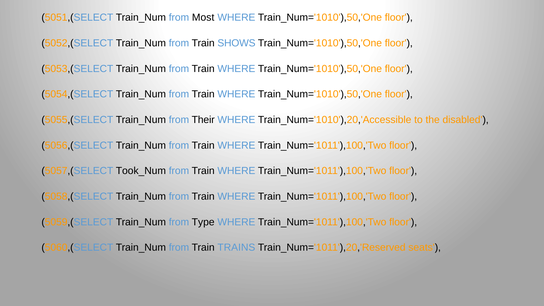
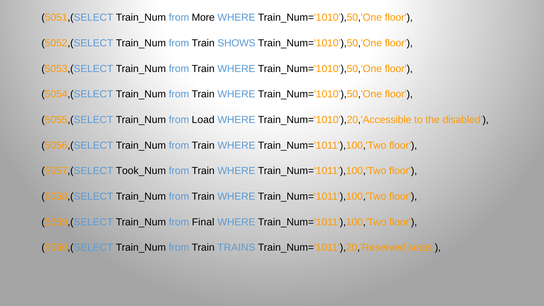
Most: Most -> More
Their: Their -> Load
Type: Type -> Final
